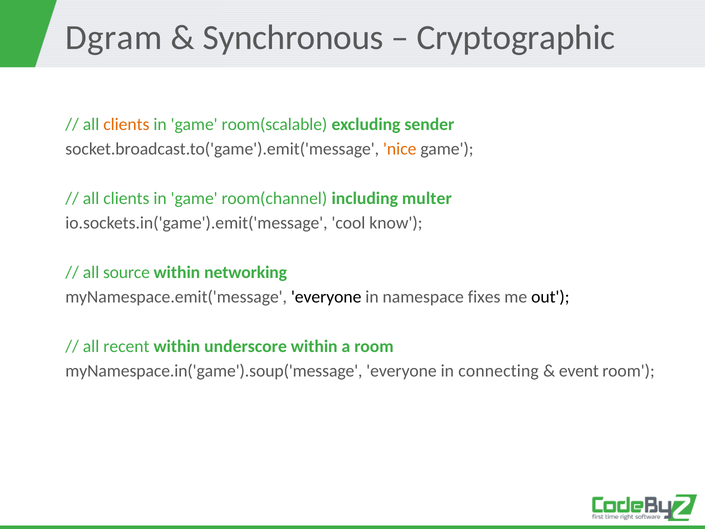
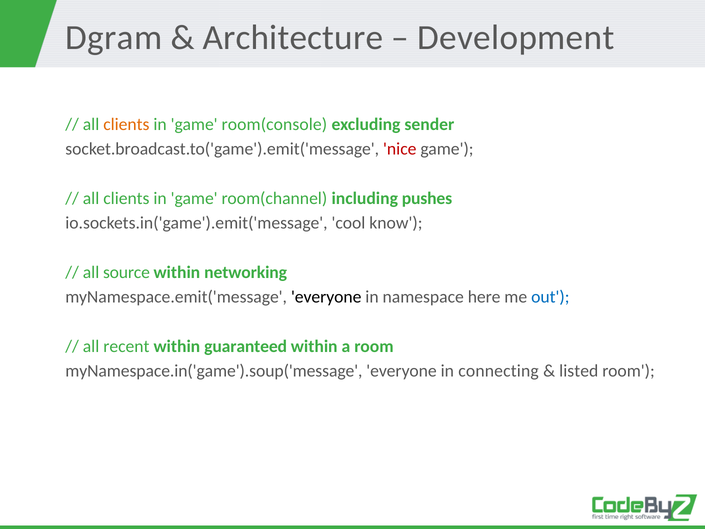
Synchronous: Synchronous -> Architecture
Cryptographic: Cryptographic -> Development
room(scalable: room(scalable -> room(console
nice colour: orange -> red
multer: multer -> pushes
fixes: fixes -> here
out colour: black -> blue
underscore: underscore -> guaranteed
event: event -> listed
